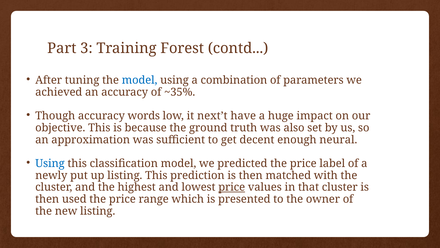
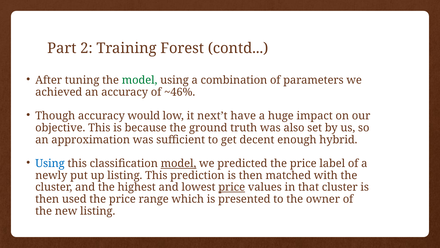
3: 3 -> 2
model at (140, 80) colour: blue -> green
~35%: ~35% -> ~46%
words: words -> would
neural: neural -> hybrid
model at (179, 163) underline: none -> present
